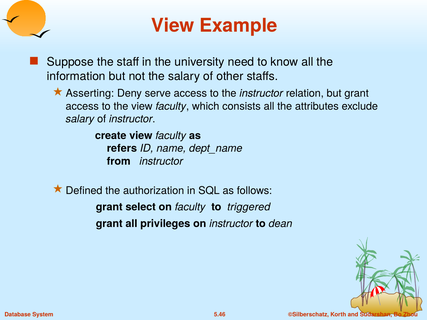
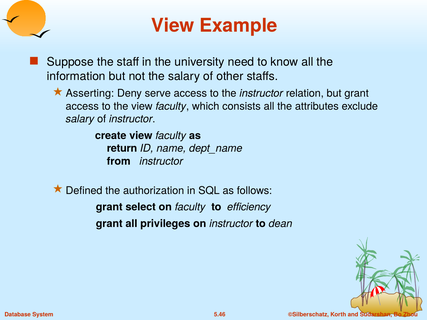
refers: refers -> return
triggered: triggered -> efficiency
